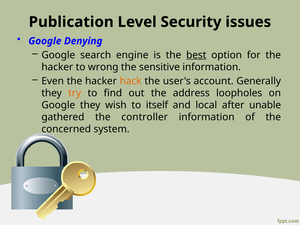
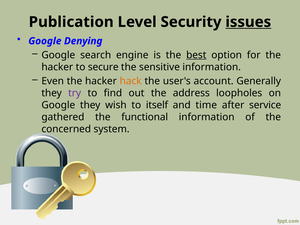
issues underline: none -> present
wrong: wrong -> secure
try colour: orange -> purple
local: local -> time
unable: unable -> service
controller: controller -> functional
